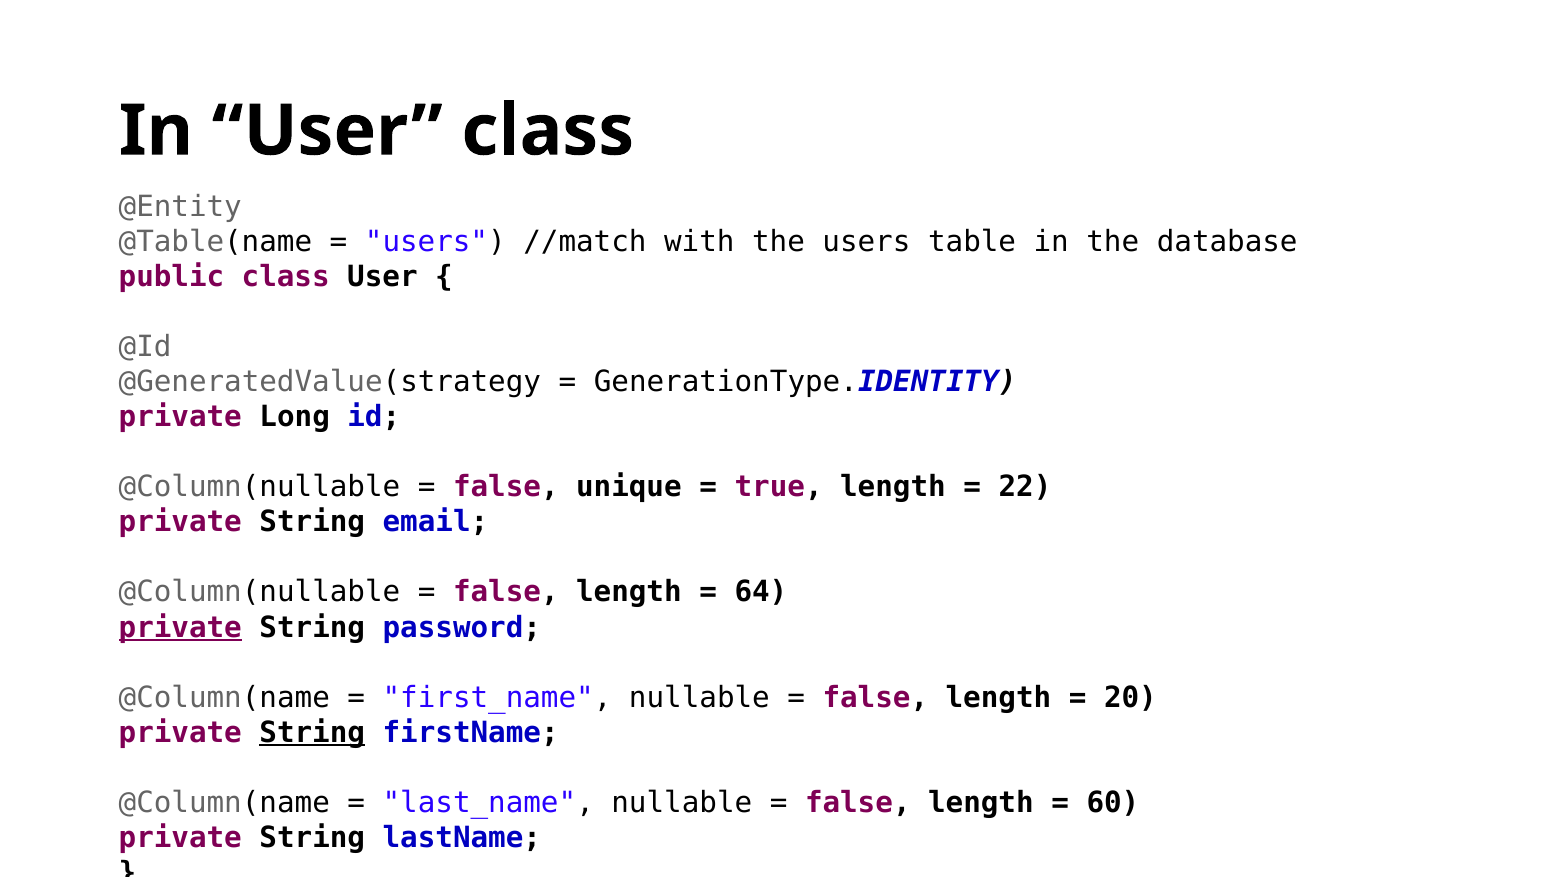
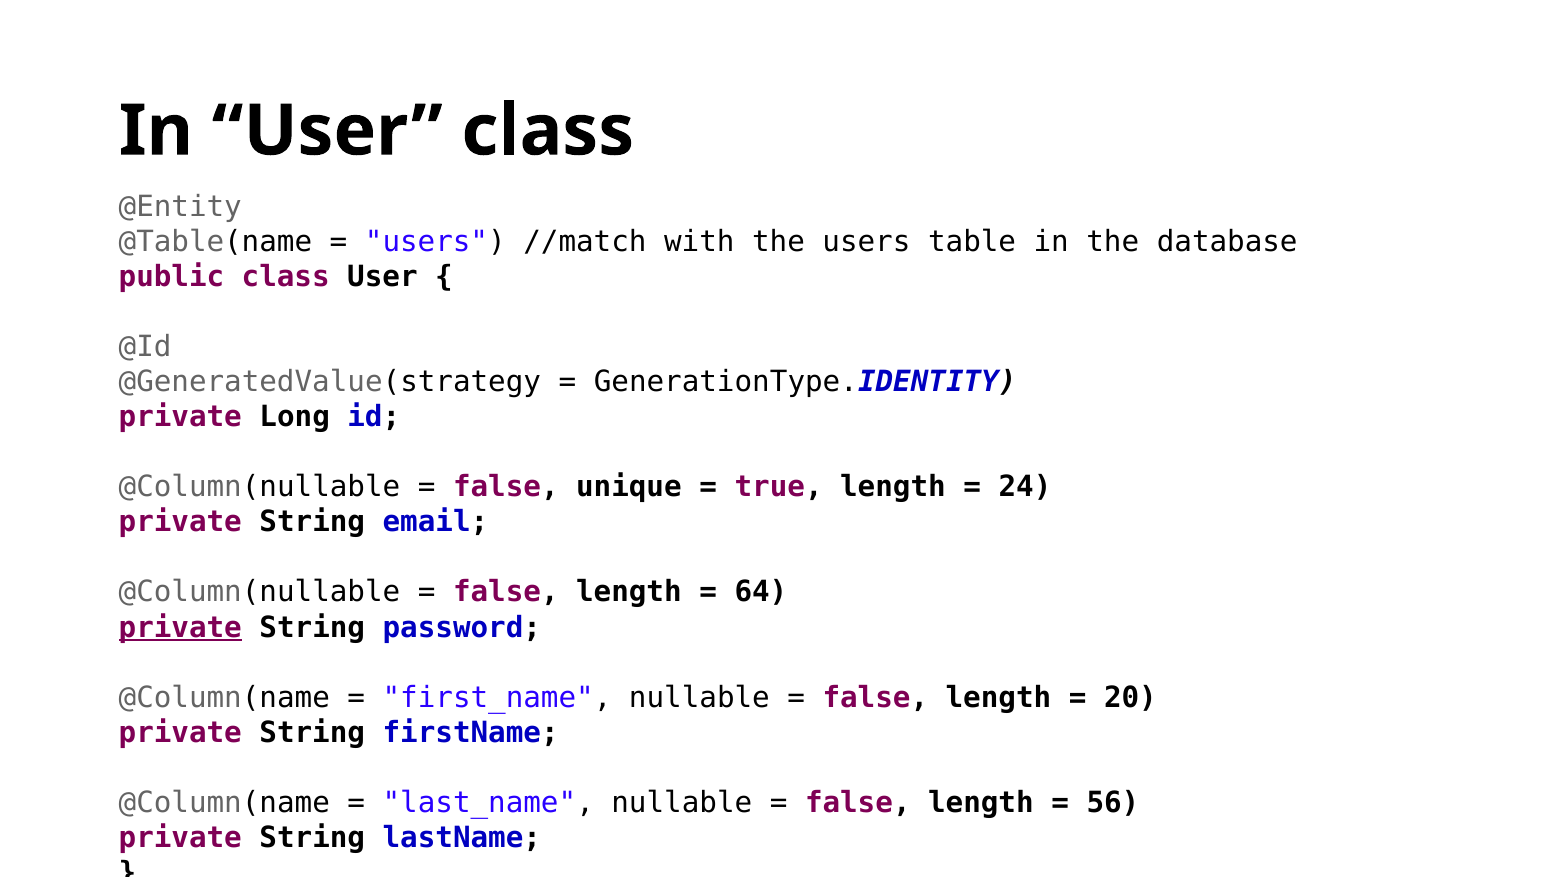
22: 22 -> 24
String at (312, 733) underline: present -> none
60: 60 -> 56
